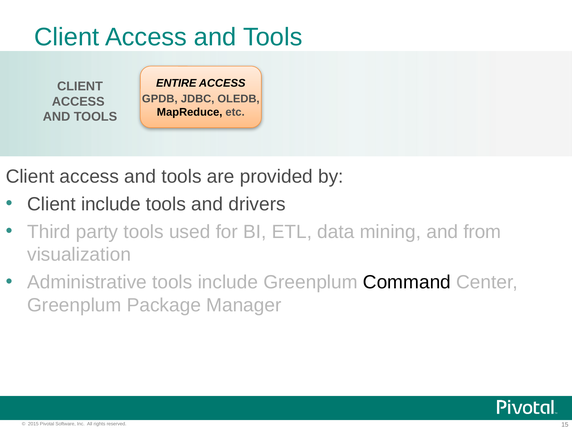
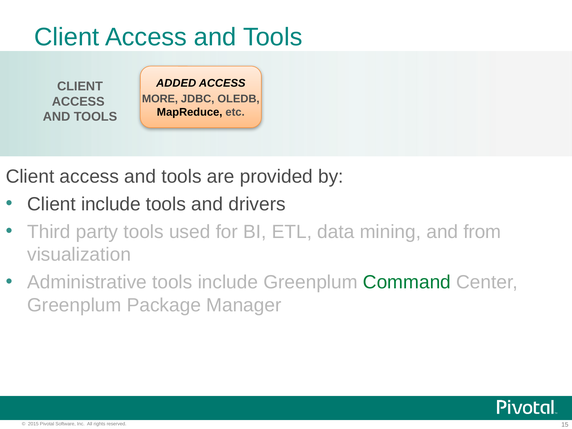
ENTIRE: ENTIRE -> ADDED
GPDB: GPDB -> MORE
Command colour: black -> green
